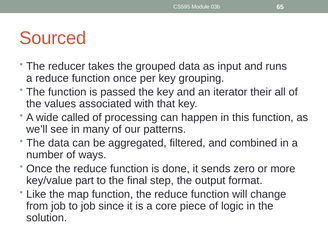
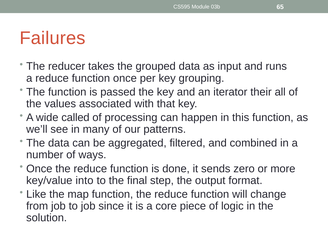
Sourced: Sourced -> Failures
part: part -> into
